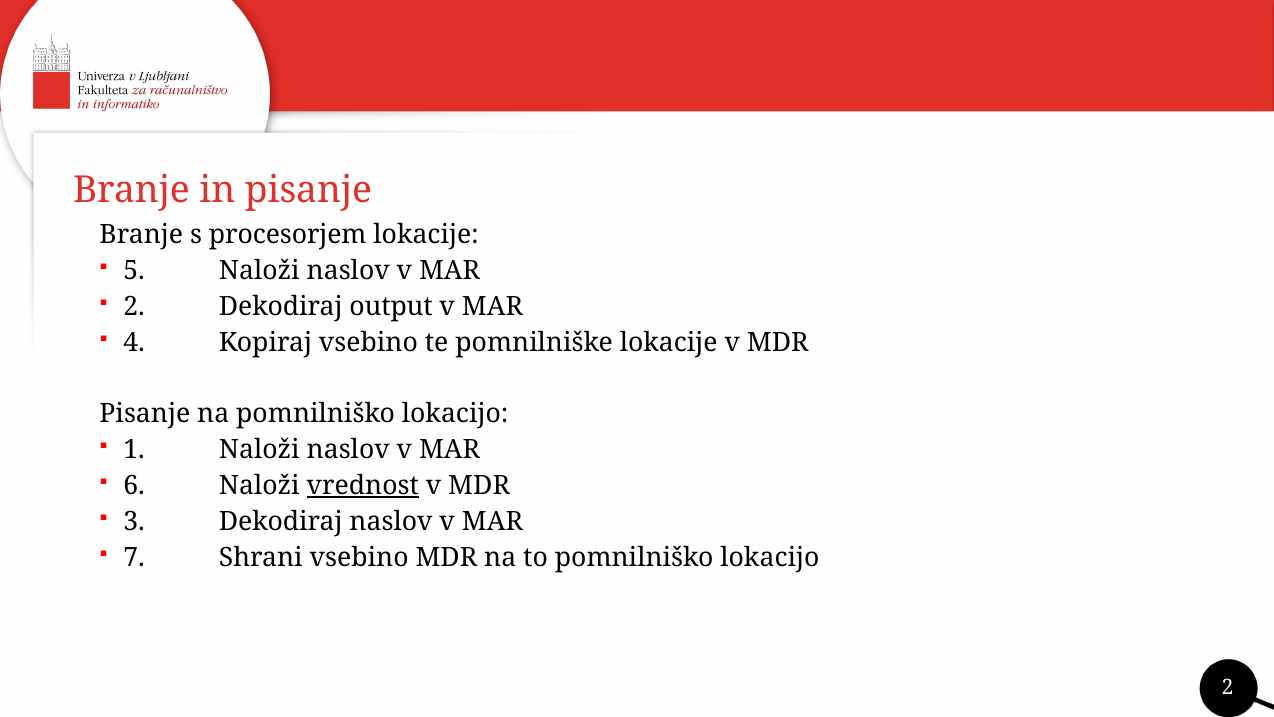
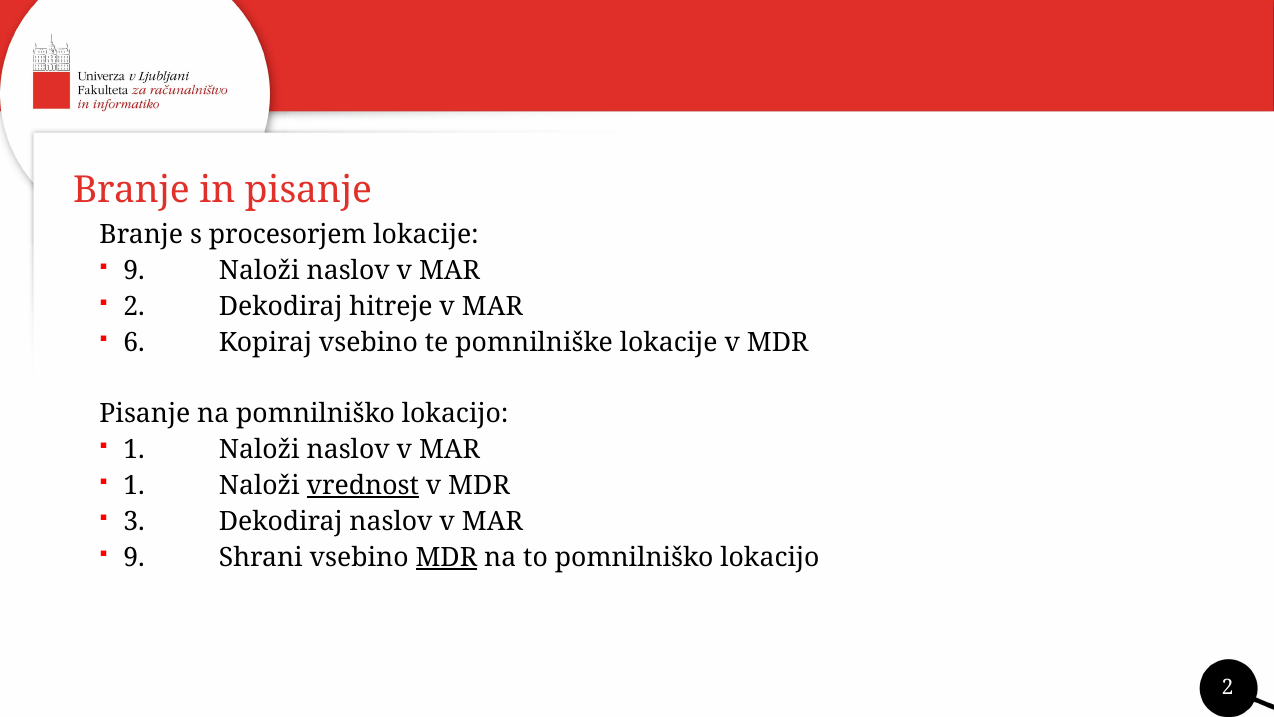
5 at (134, 271): 5 -> 9
output: output -> hitreje
4: 4 -> 6
6 at (134, 485): 6 -> 1
7 at (134, 557): 7 -> 9
MDR at (446, 557) underline: none -> present
